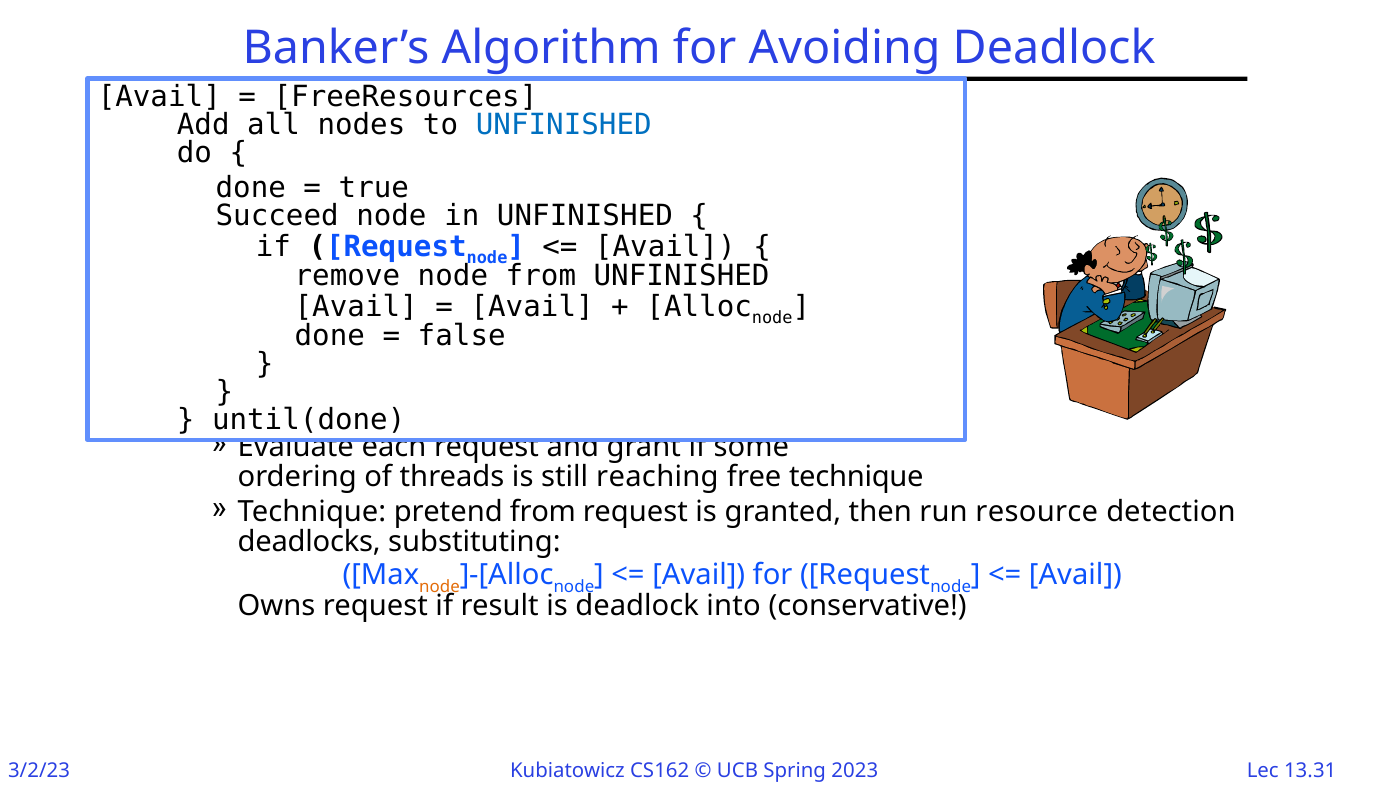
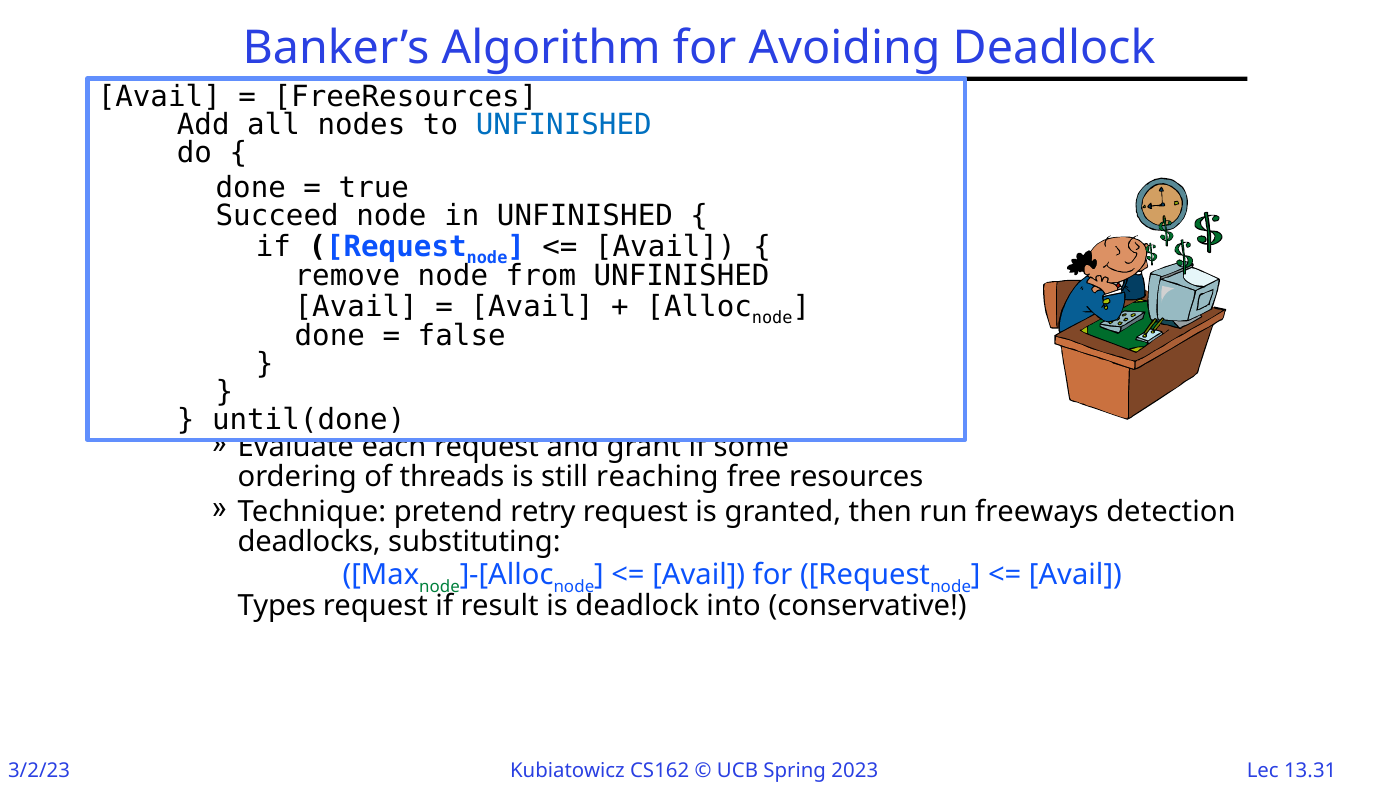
free technique: technique -> resources
pretend from: from -> retry
run resource: resource -> freeways
node at (440, 586) colour: orange -> green
Owns: Owns -> Types
